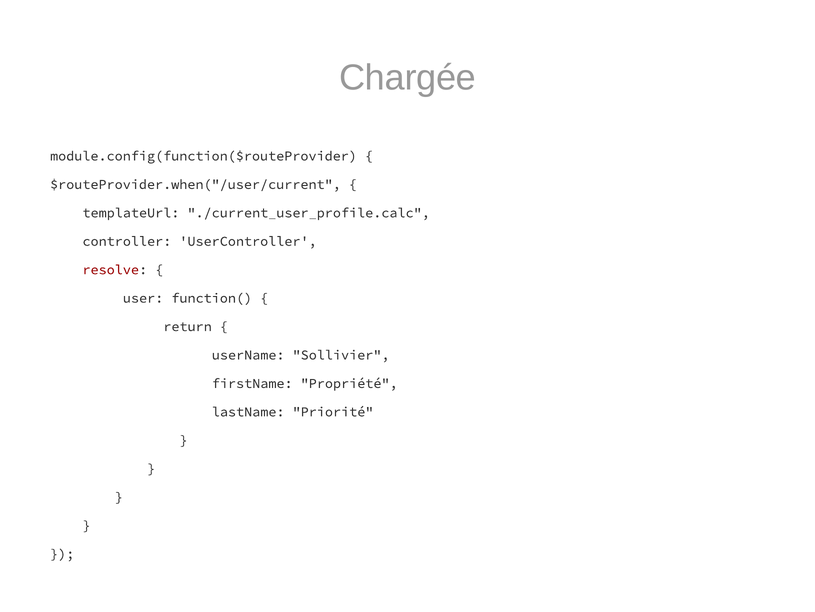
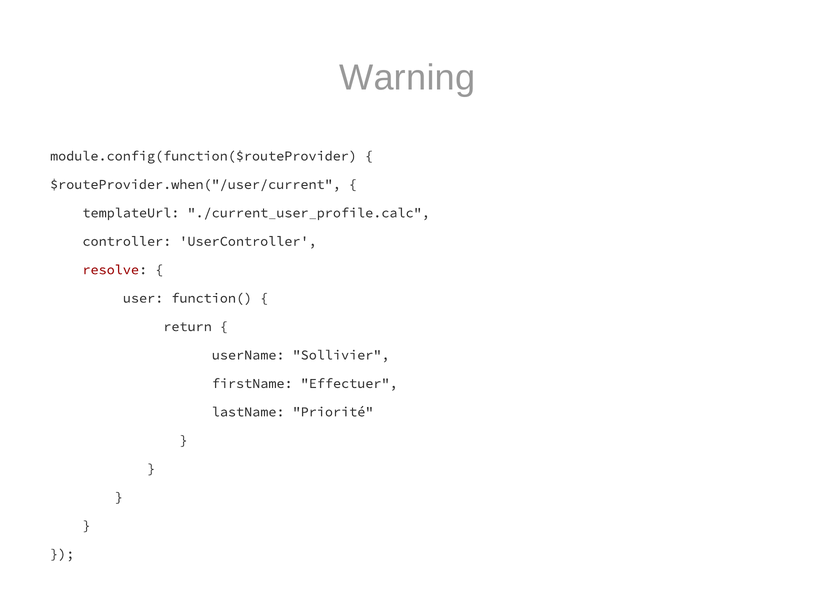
Chargée: Chargée -> Warning
Propriété: Propriété -> Effectuer
